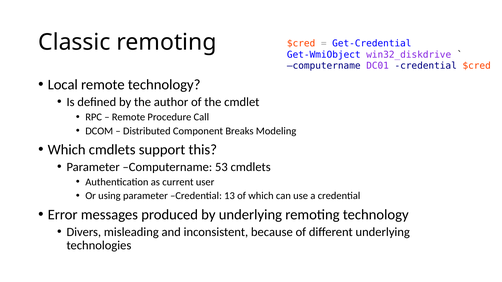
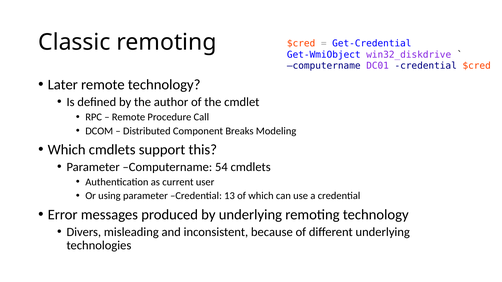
Local: Local -> Later
53: 53 -> 54
